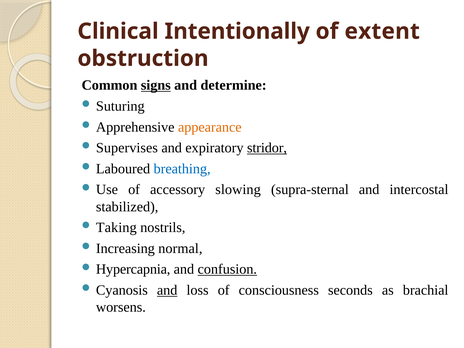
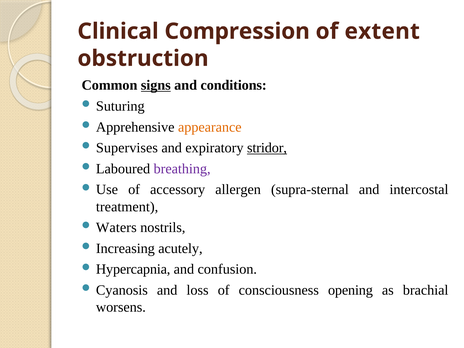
Intentionally: Intentionally -> Compression
determine: determine -> conditions
breathing colour: blue -> purple
slowing: slowing -> allergen
stabilized: stabilized -> treatment
Taking: Taking -> Waters
normal: normal -> acutely
confusion underline: present -> none
and at (167, 290) underline: present -> none
seconds: seconds -> opening
